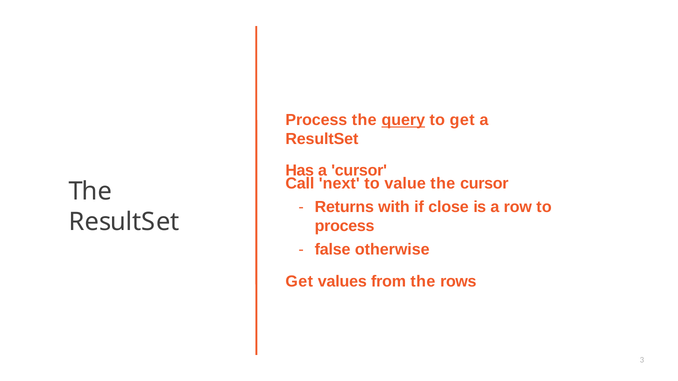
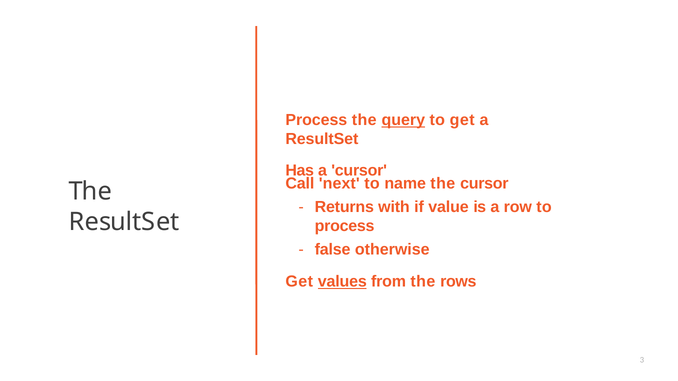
value: value -> name
close: close -> value
values underline: none -> present
